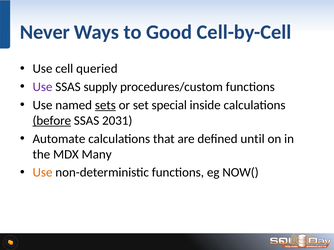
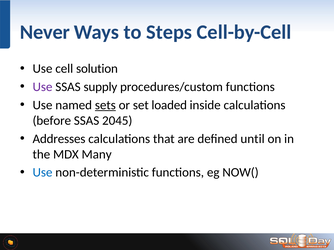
Good: Good -> Steps
queried: queried -> solution
special: special -> loaded
before underline: present -> none
2031: 2031 -> 2045
Automate: Automate -> Addresses
Use at (42, 173) colour: orange -> blue
